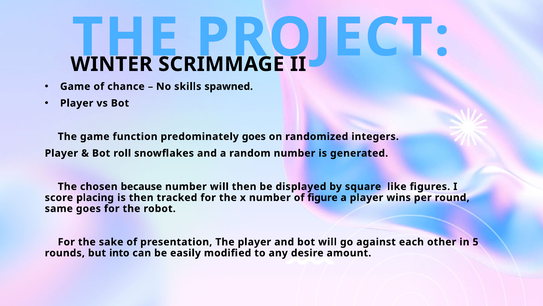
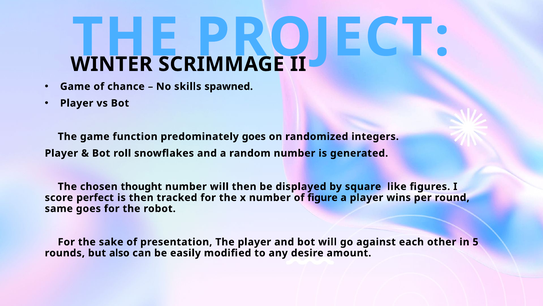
because: because -> thought
placing: placing -> perfect
into: into -> also
